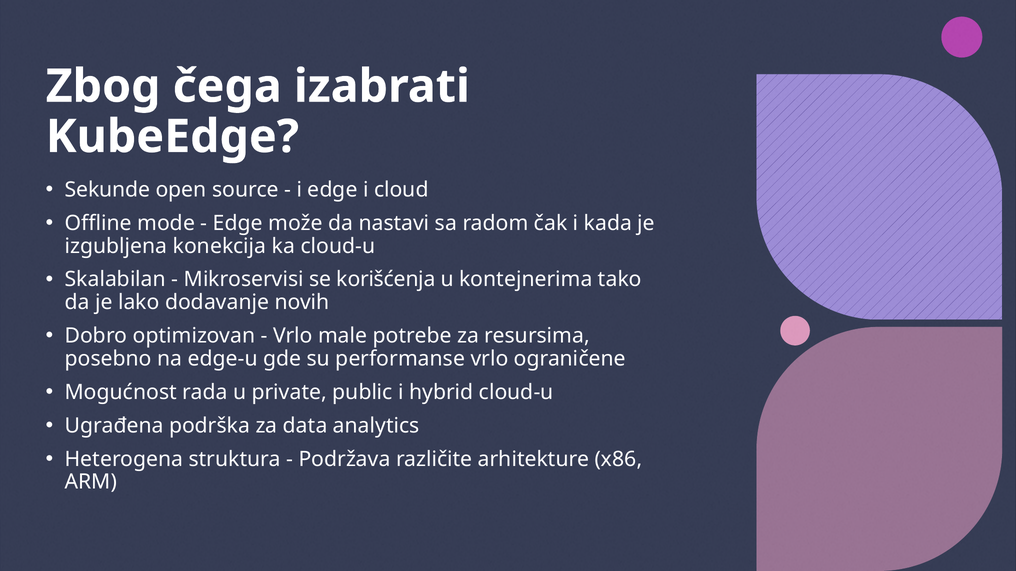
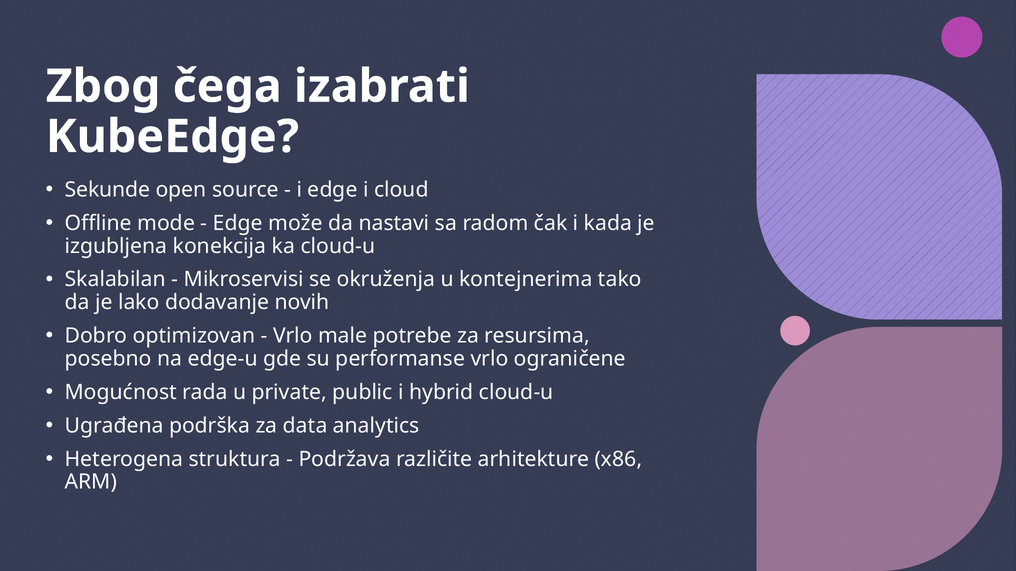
korišćenja: korišćenja -> okruženja
